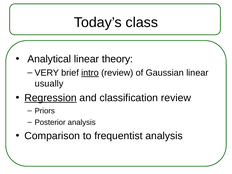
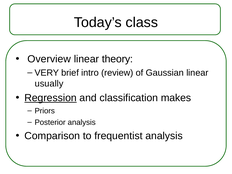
Analytical: Analytical -> Overview
intro underline: present -> none
classification review: review -> makes
